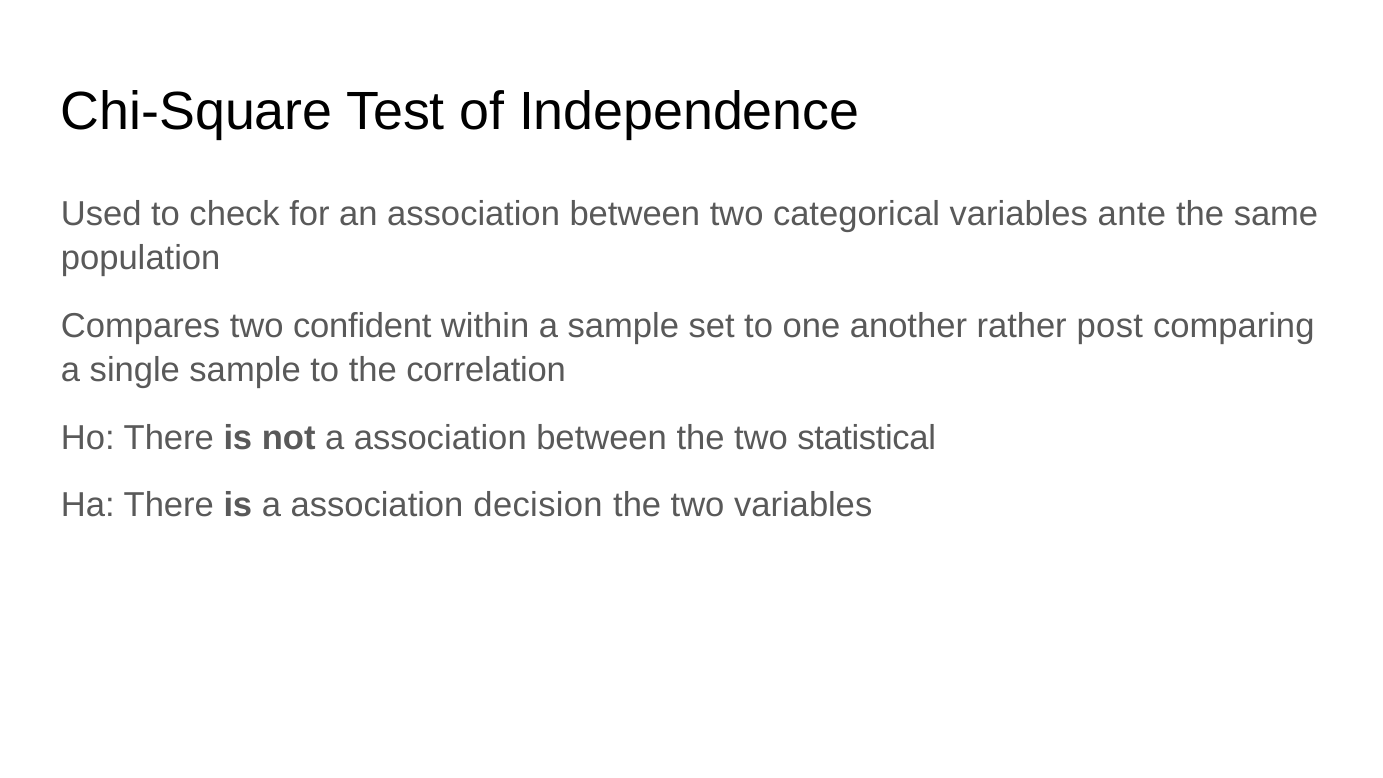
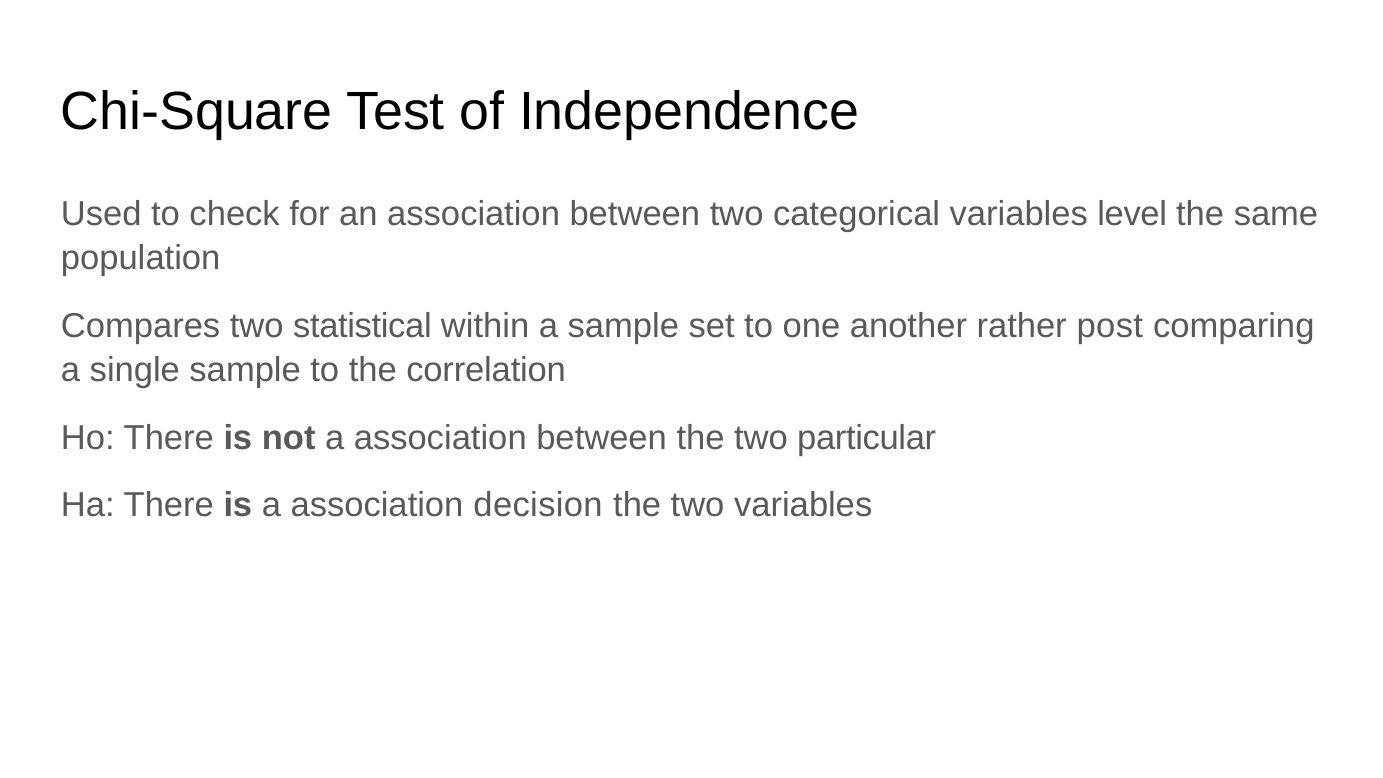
ante: ante -> level
confident: confident -> statistical
statistical: statistical -> particular
